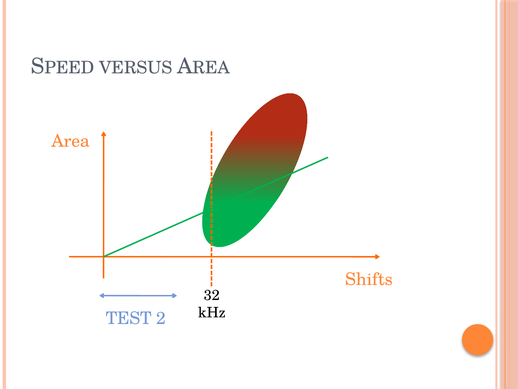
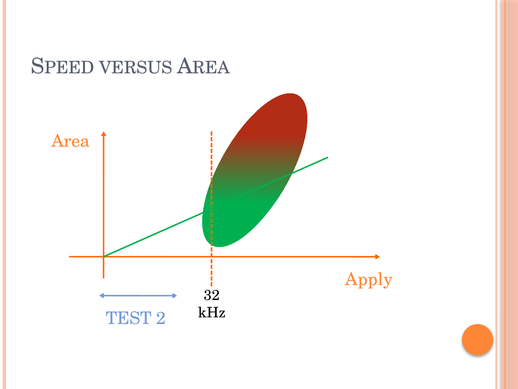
Shifts: Shifts -> Apply
